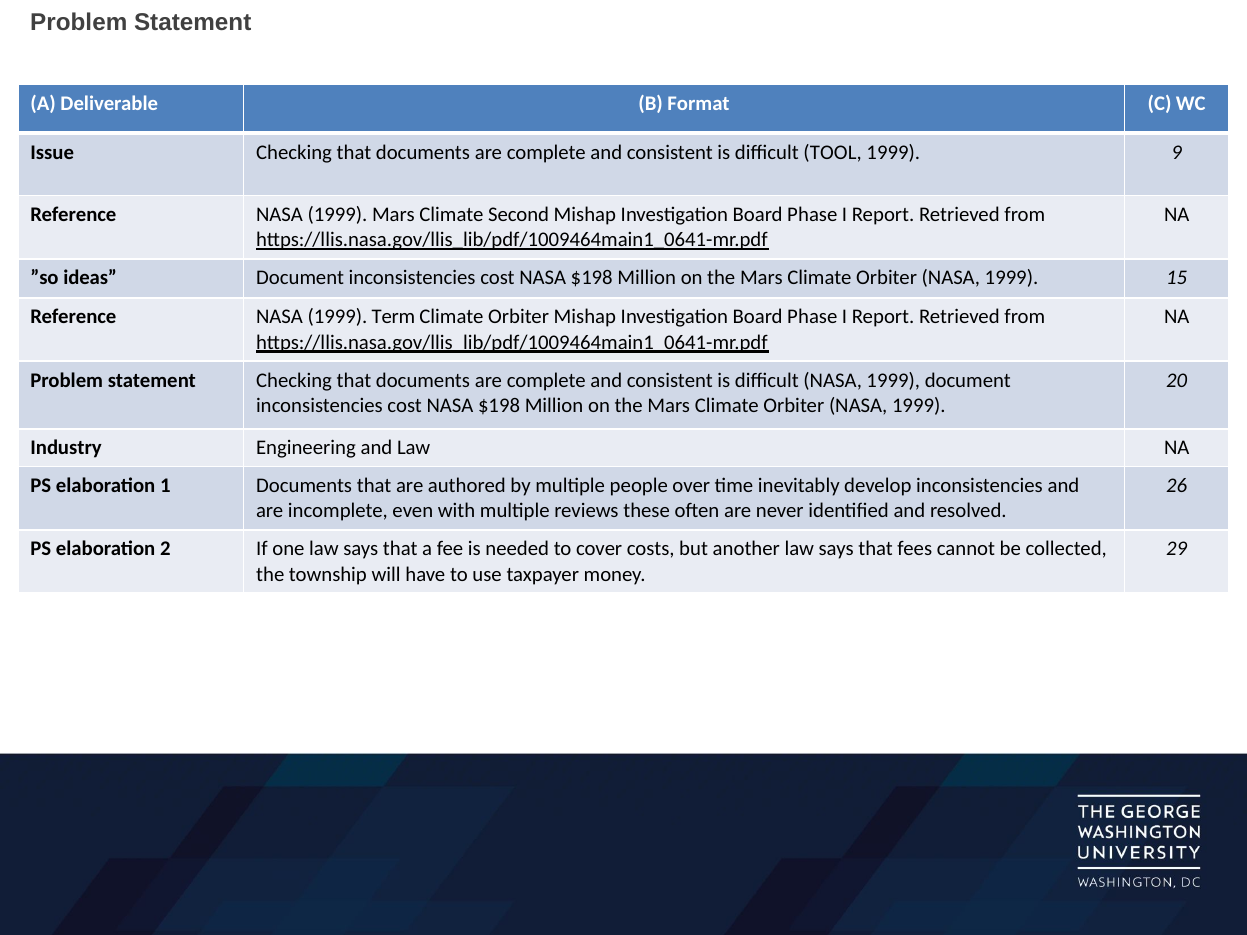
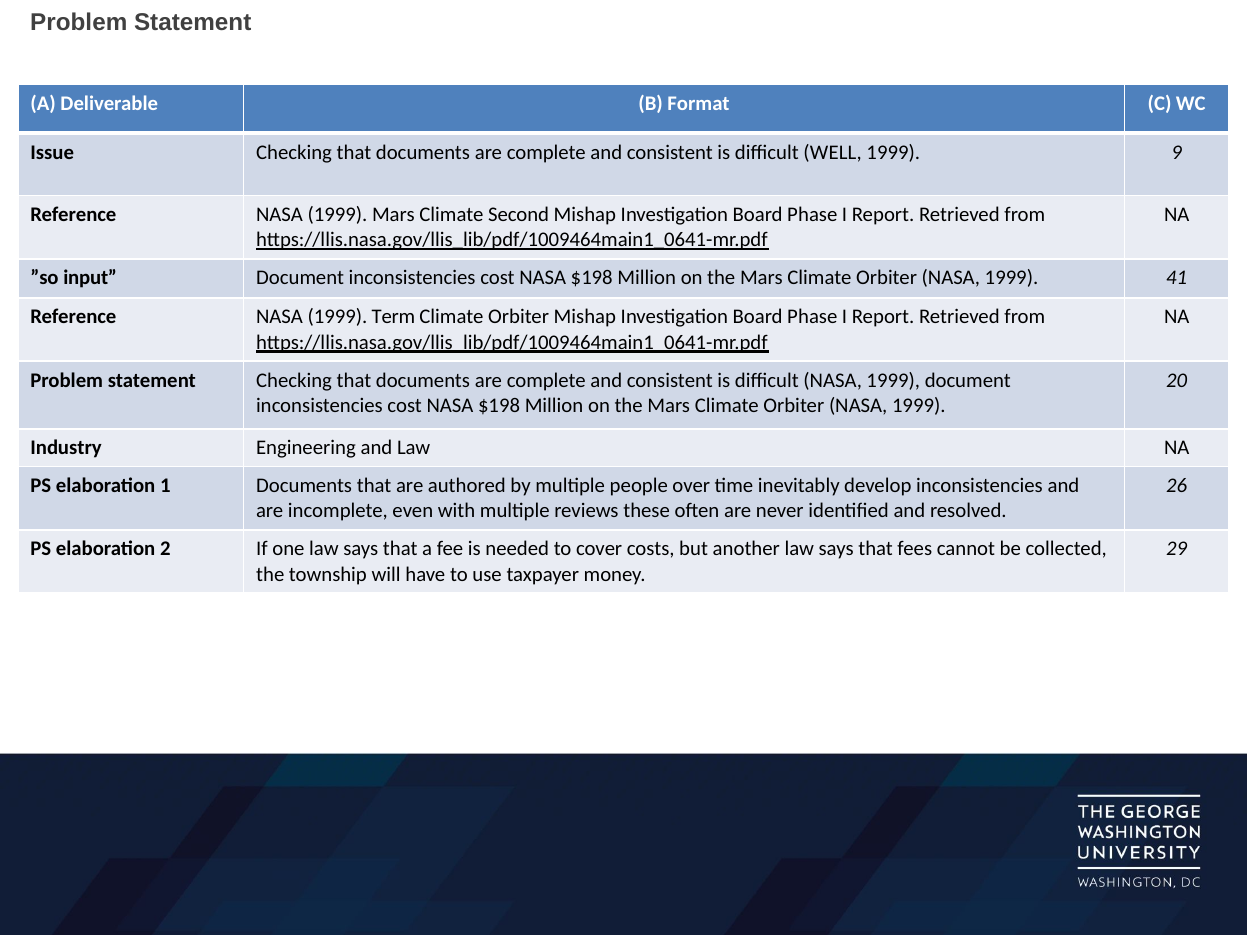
TOOL: TOOL -> WELL
ideas: ideas -> input
15: 15 -> 41
